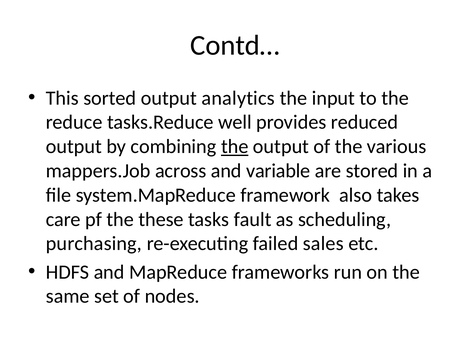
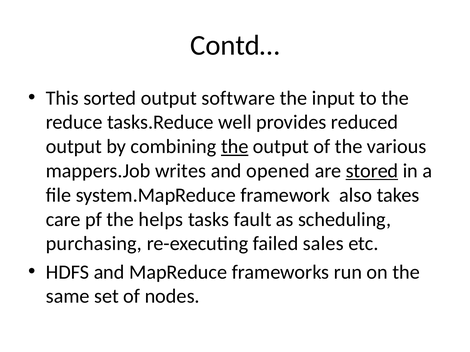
analytics: analytics -> software
across: across -> writes
variable: variable -> opened
stored underline: none -> present
these: these -> helps
